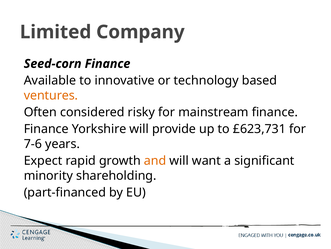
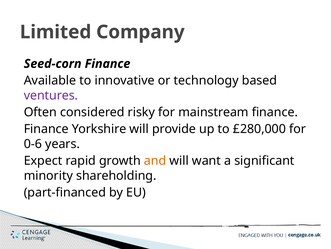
ventures colour: orange -> purple
£623,731: £623,731 -> £280,000
7-6: 7-6 -> 0-6
